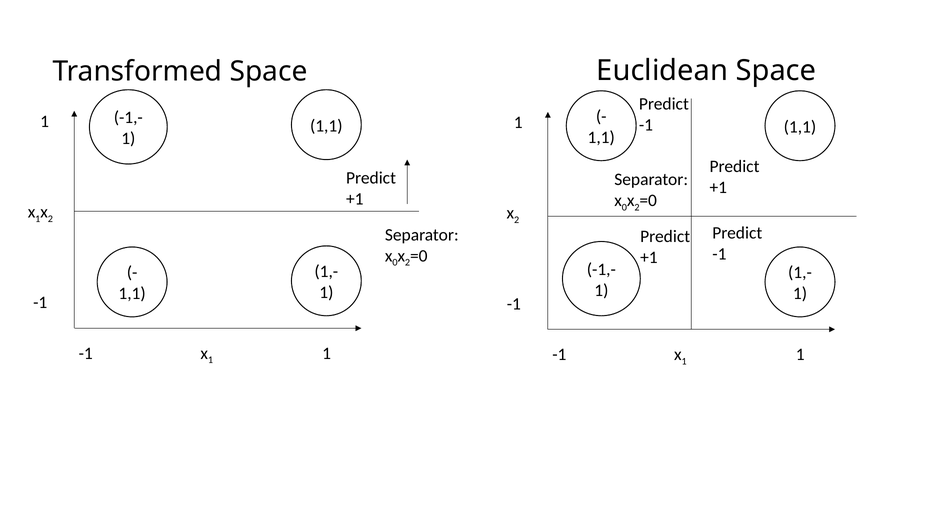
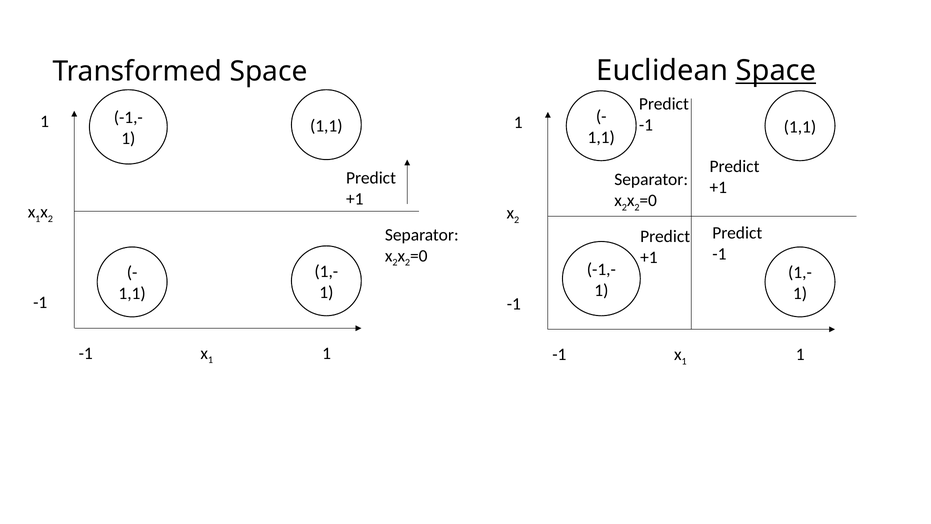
Space at (776, 71) underline: none -> present
0 at (624, 207): 0 -> 2
0 at (395, 262): 0 -> 2
